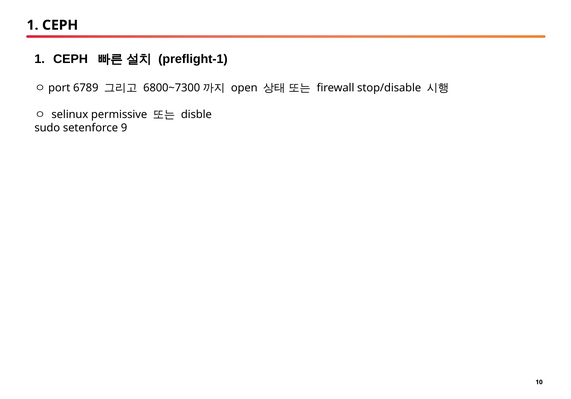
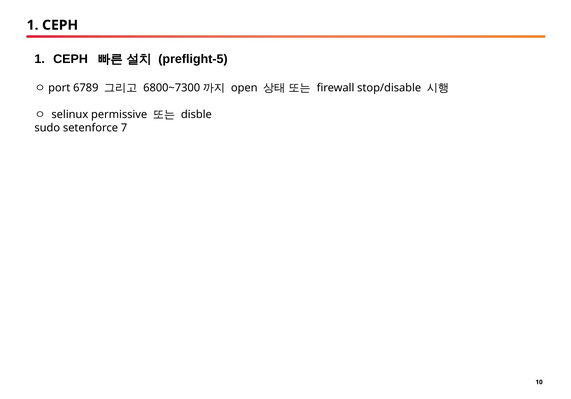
preflight-1: preflight-1 -> preflight-5
9: 9 -> 7
